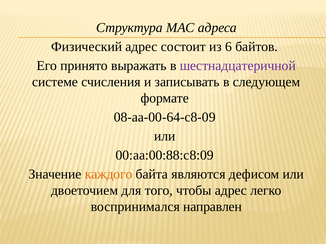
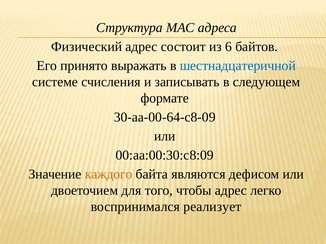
шестнадцатеричной colour: purple -> blue
08-aa-00-64-c8-09: 08-aa-00-64-c8-09 -> 30-aa-00-64-c8-09
00:aa:00:88:c8:09: 00:aa:00:88:c8:09 -> 00:aa:00:30:c8:09
направлен: направлен -> реализует
